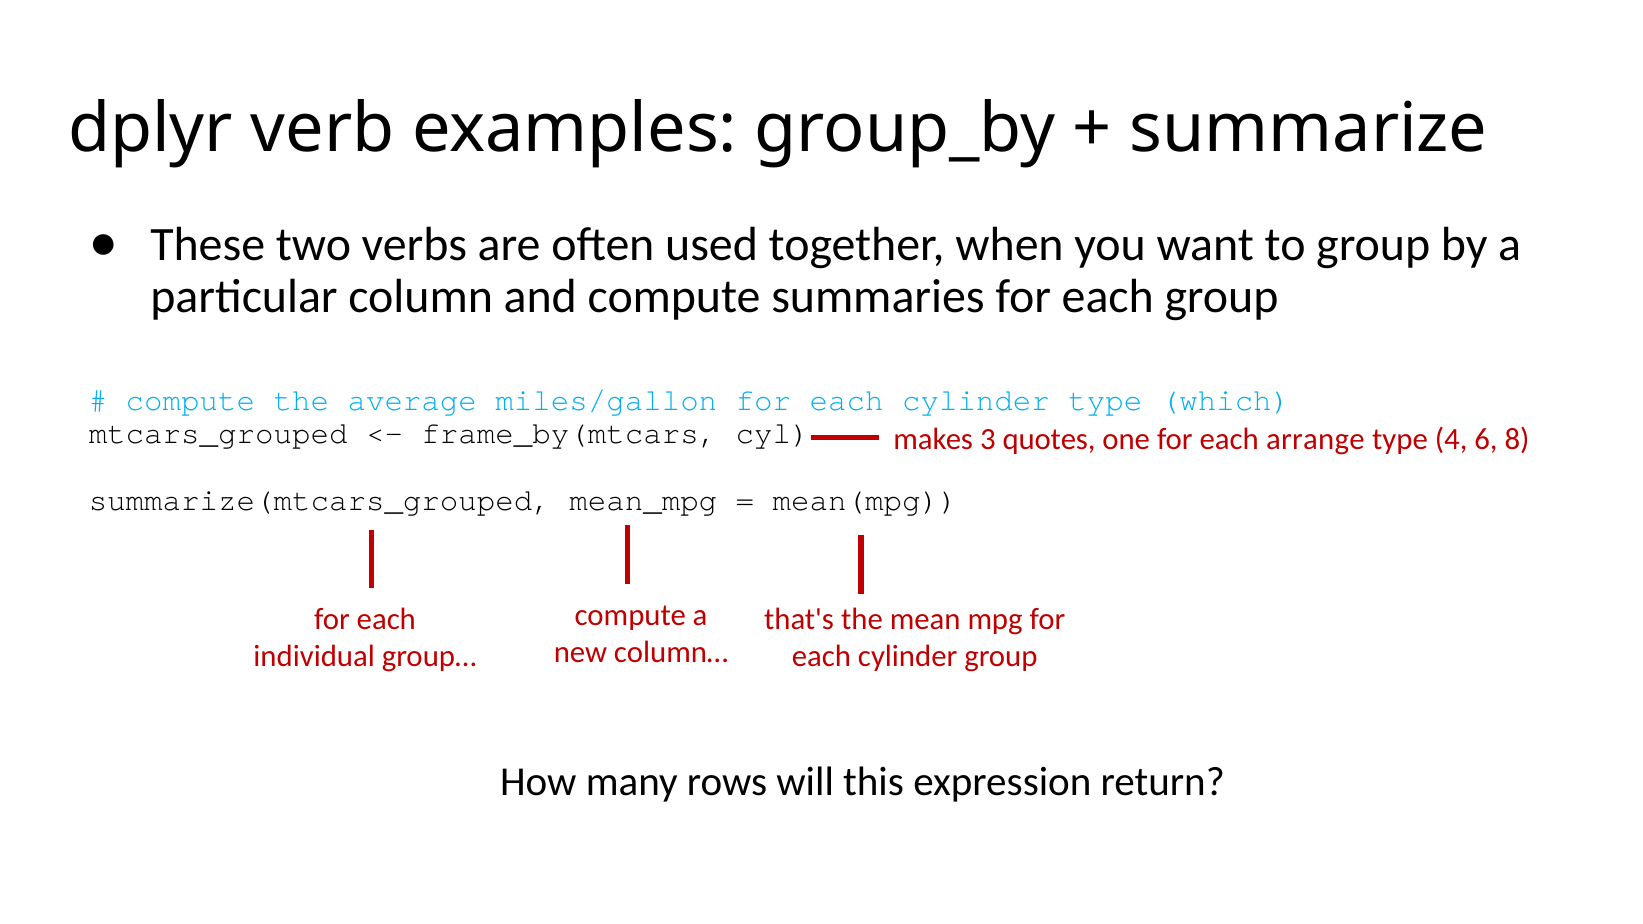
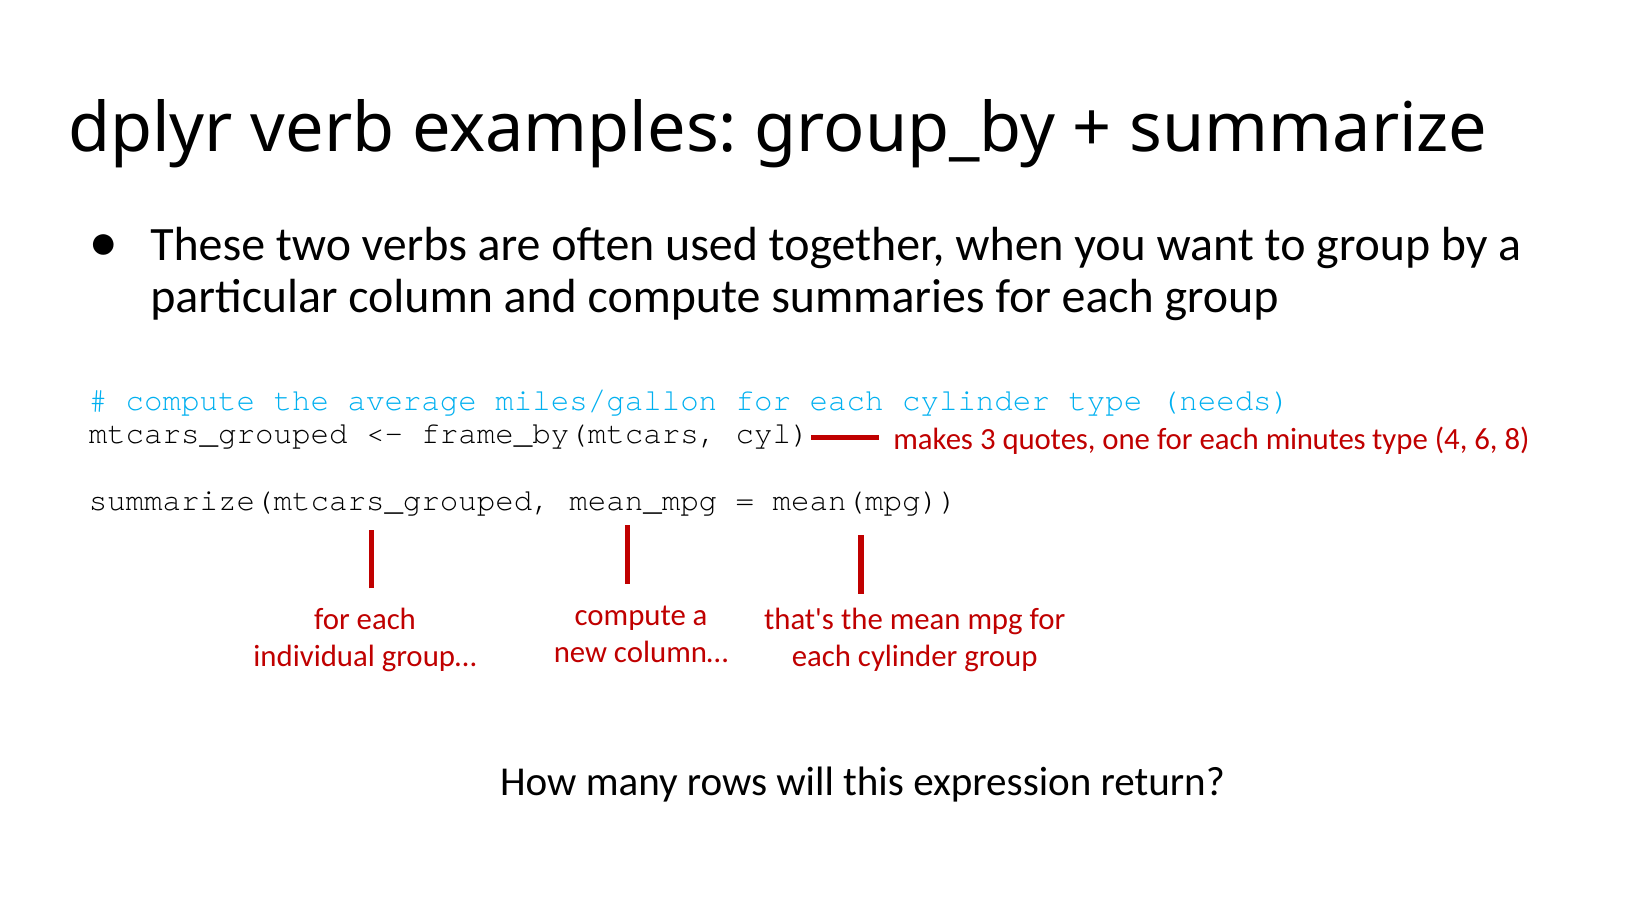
which: which -> needs
arrange: arrange -> minutes
